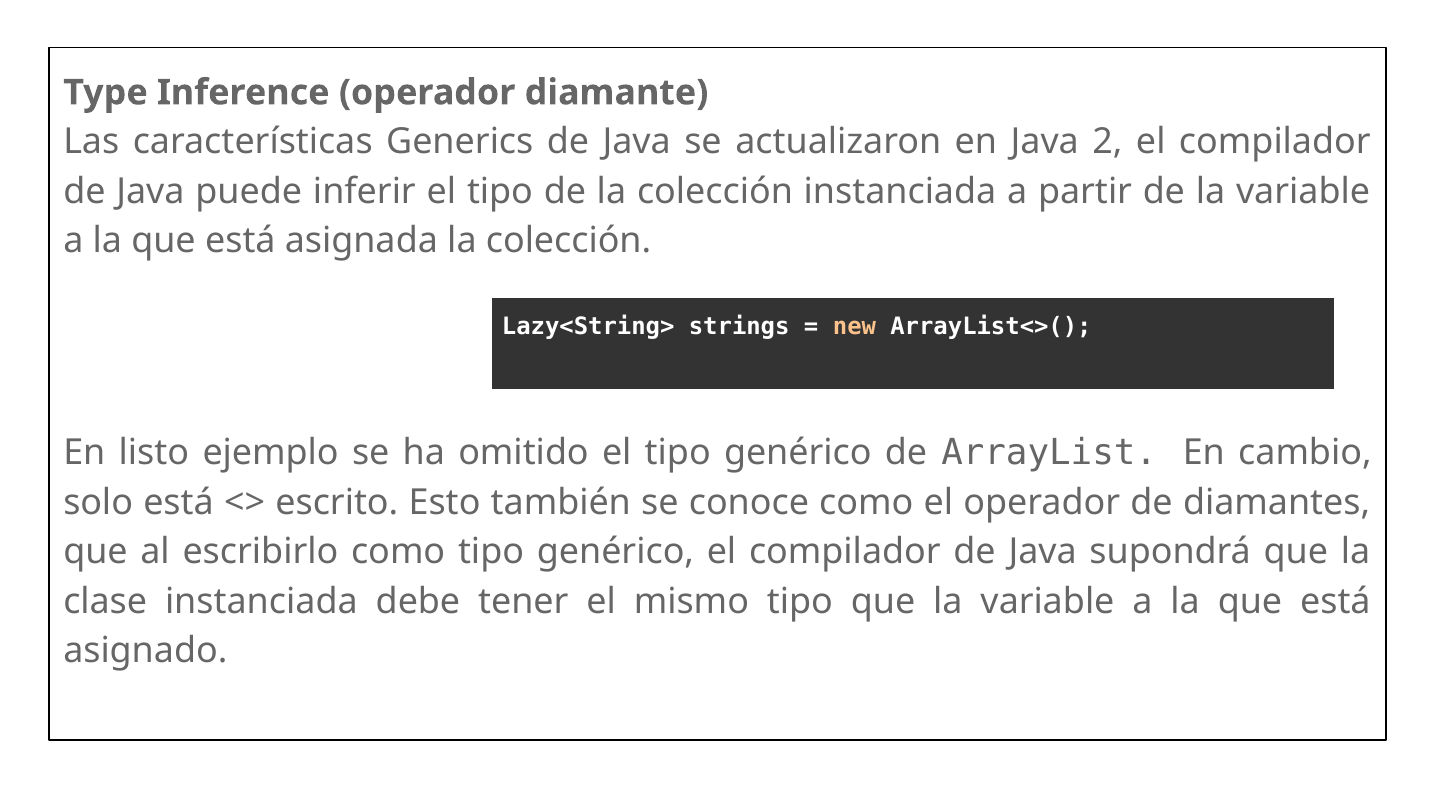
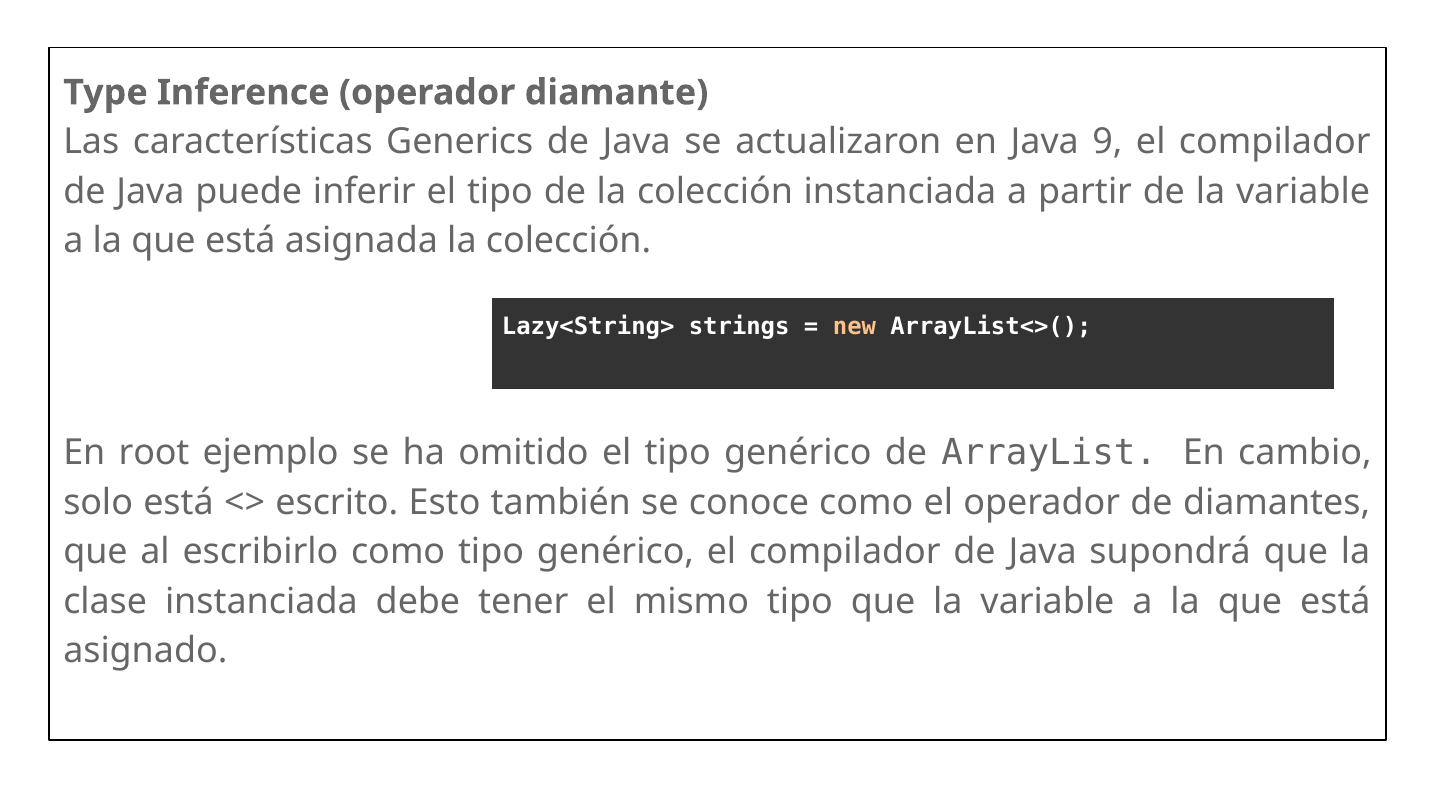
2: 2 -> 9
listo: listo -> root
